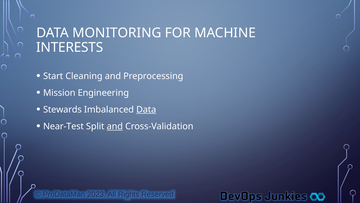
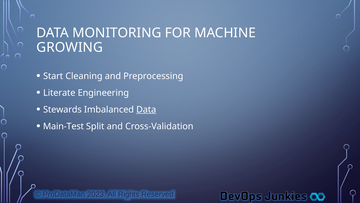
INTERESTS: INTERESTS -> GROWING
Mission: Mission -> Literate
Near-Test: Near-Test -> Main-Test
and at (115, 126) underline: present -> none
